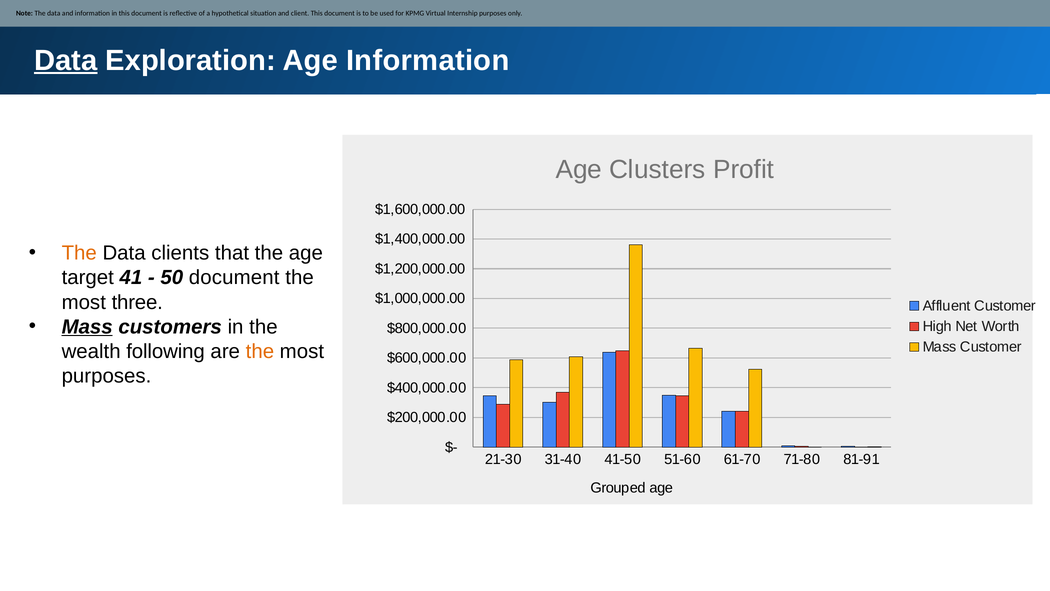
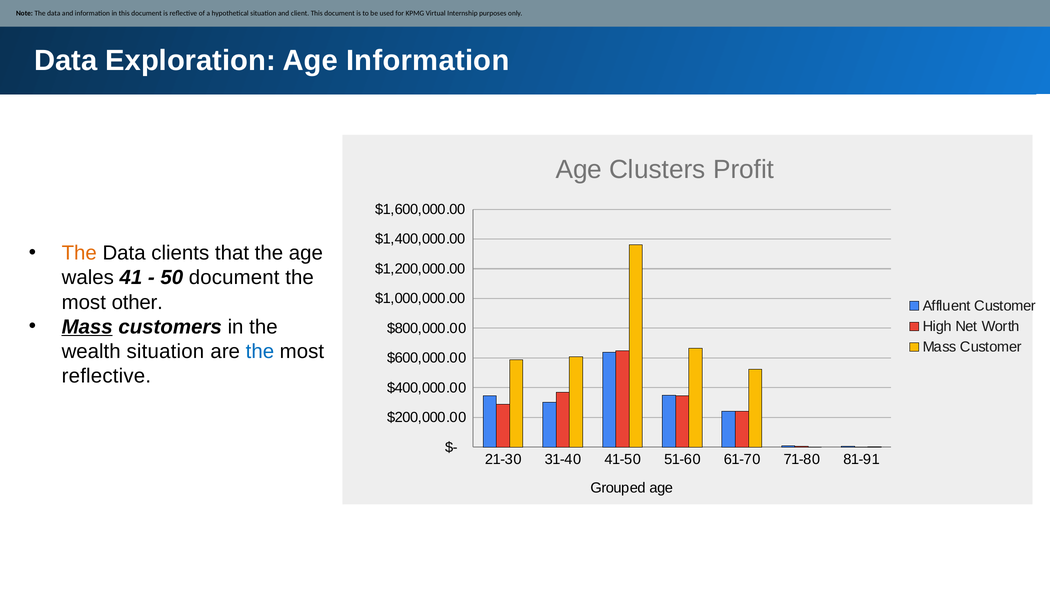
Data at (66, 60) underline: present -> none
target: target -> wales
three: three -> other
wealth following: following -> situation
the at (260, 351) colour: orange -> blue
purposes at (106, 376): purposes -> reflective
